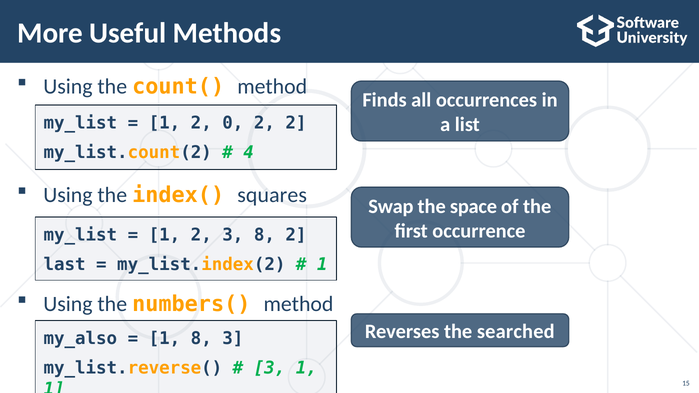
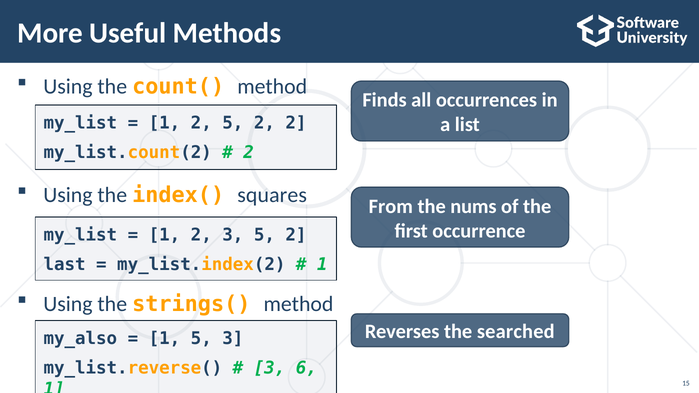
2 0: 0 -> 5
4 at (249, 153): 4 -> 2
Swap: Swap -> From
space: space -> nums
3 8: 8 -> 5
numbers(: numbers( -> strings(
1 8: 8 -> 5
3 1: 1 -> 6
